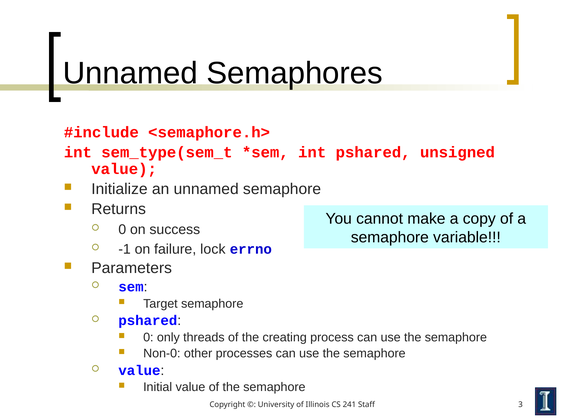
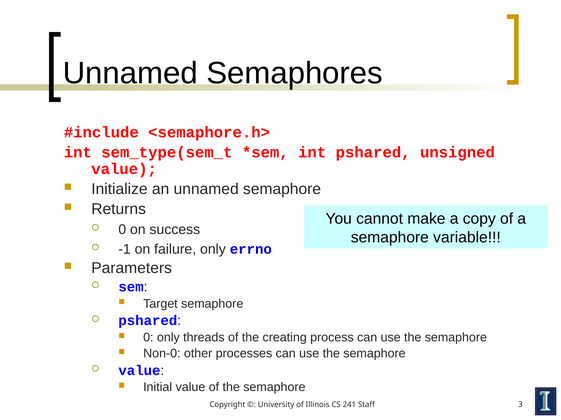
failure lock: lock -> only
